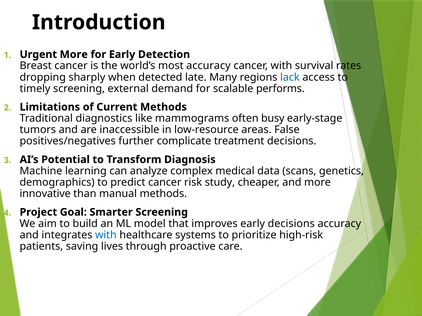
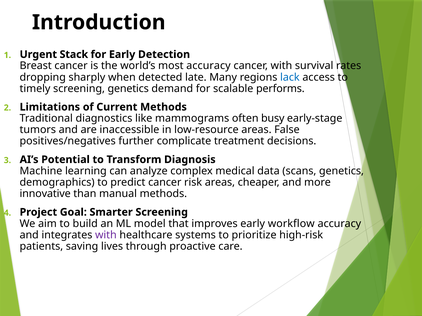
Urgent More: More -> Stack
screening external: external -> genetics
risk study: study -> areas
early decisions: decisions -> workflow
with at (106, 235) colour: blue -> purple
